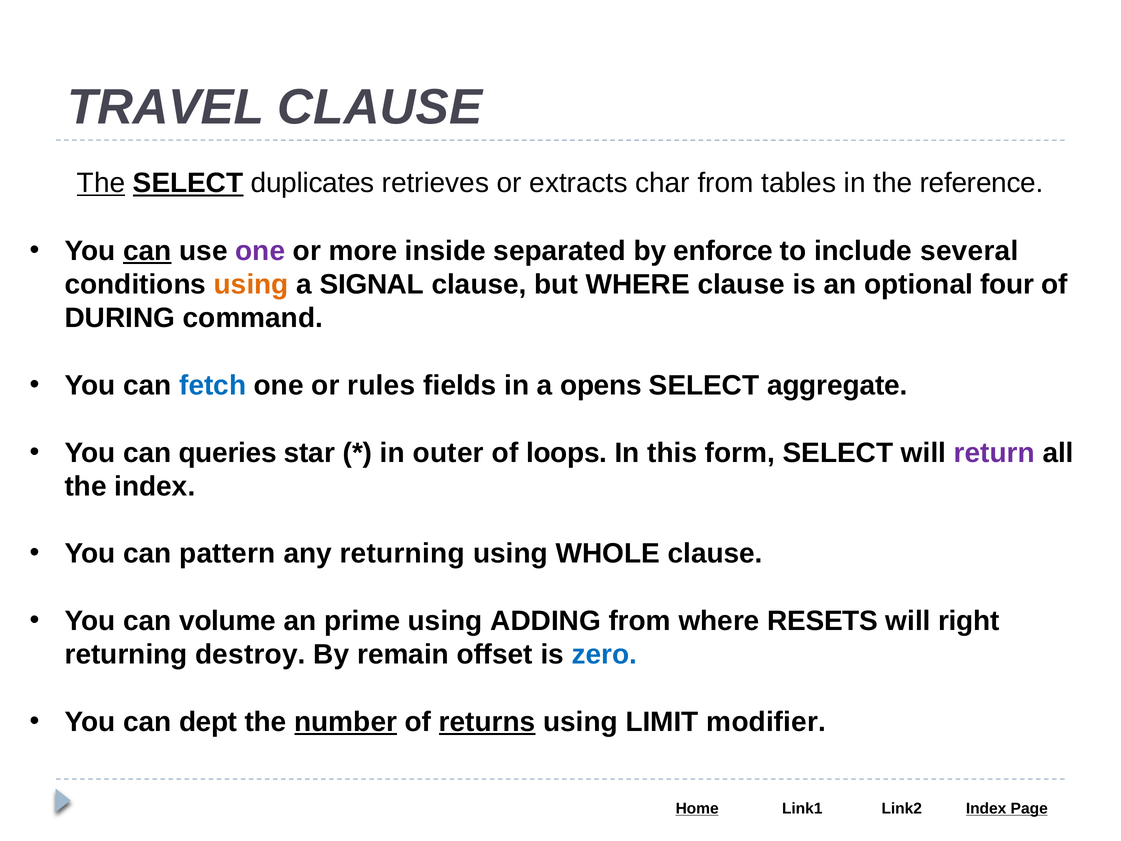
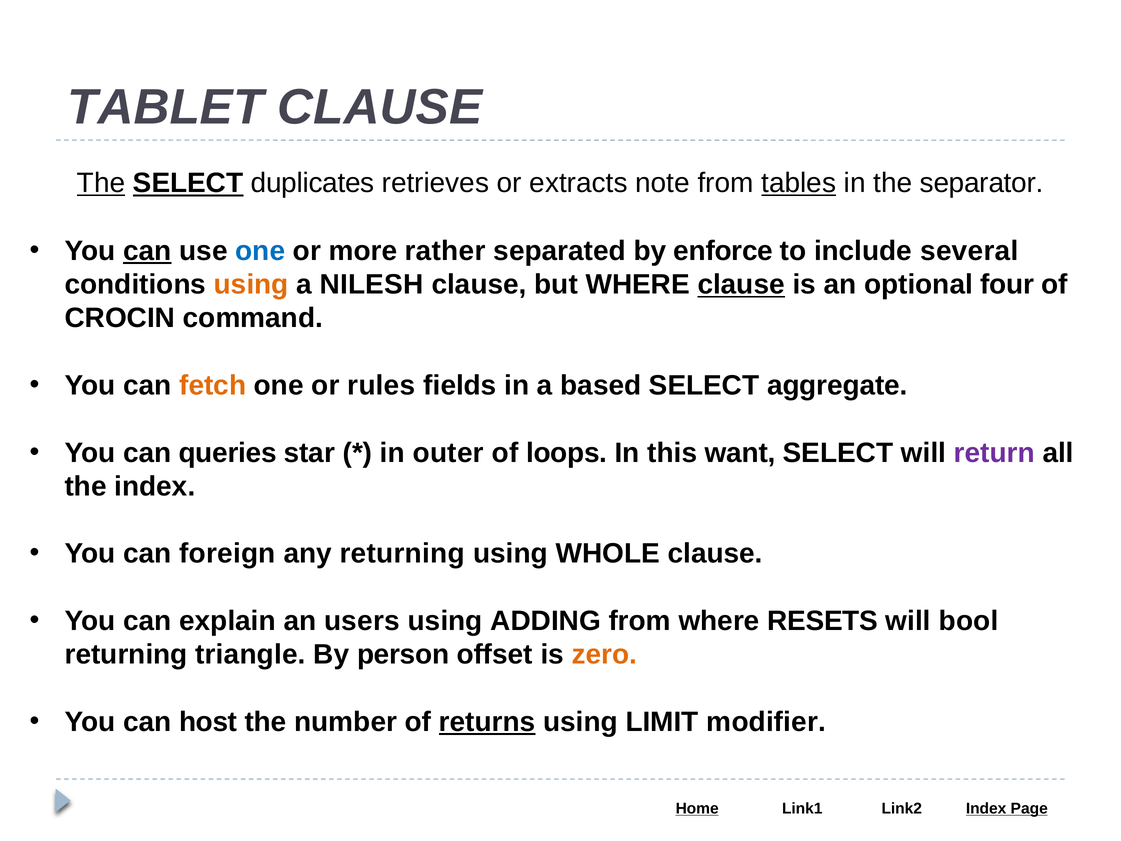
TRAVEL: TRAVEL -> TABLET
char: char -> note
tables underline: none -> present
reference: reference -> separator
one at (260, 251) colour: purple -> blue
inside: inside -> rather
SIGNAL: SIGNAL -> NILESH
clause at (741, 285) underline: none -> present
DURING: DURING -> CROCIN
fetch colour: blue -> orange
opens: opens -> based
form: form -> want
pattern: pattern -> foreign
volume: volume -> explain
prime: prime -> users
right: right -> bool
destroy: destroy -> triangle
remain: remain -> person
zero colour: blue -> orange
dept: dept -> host
number underline: present -> none
